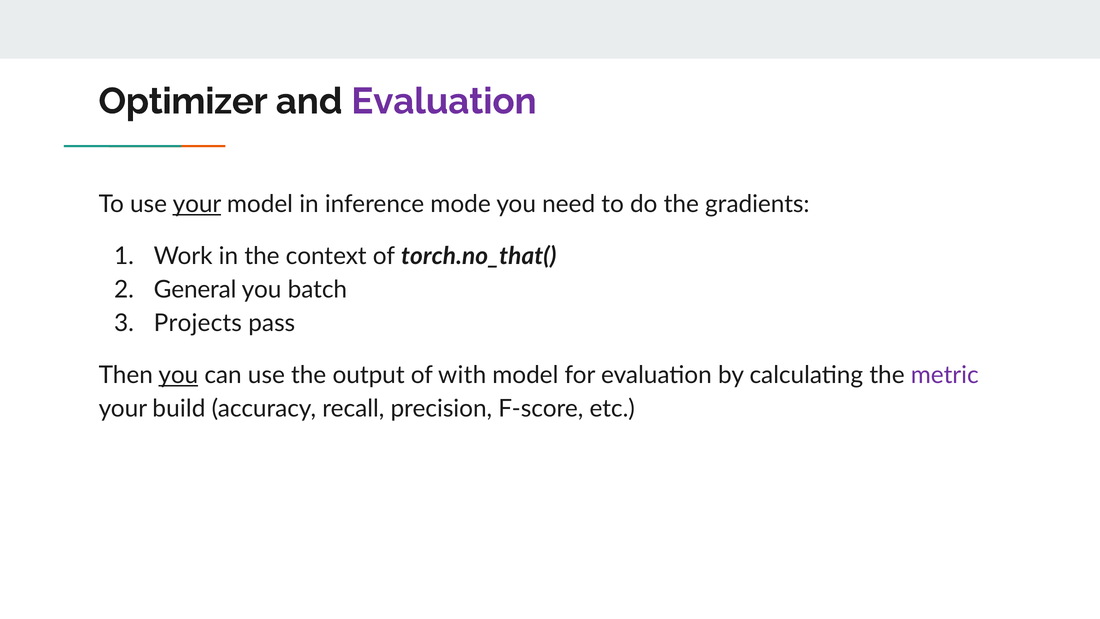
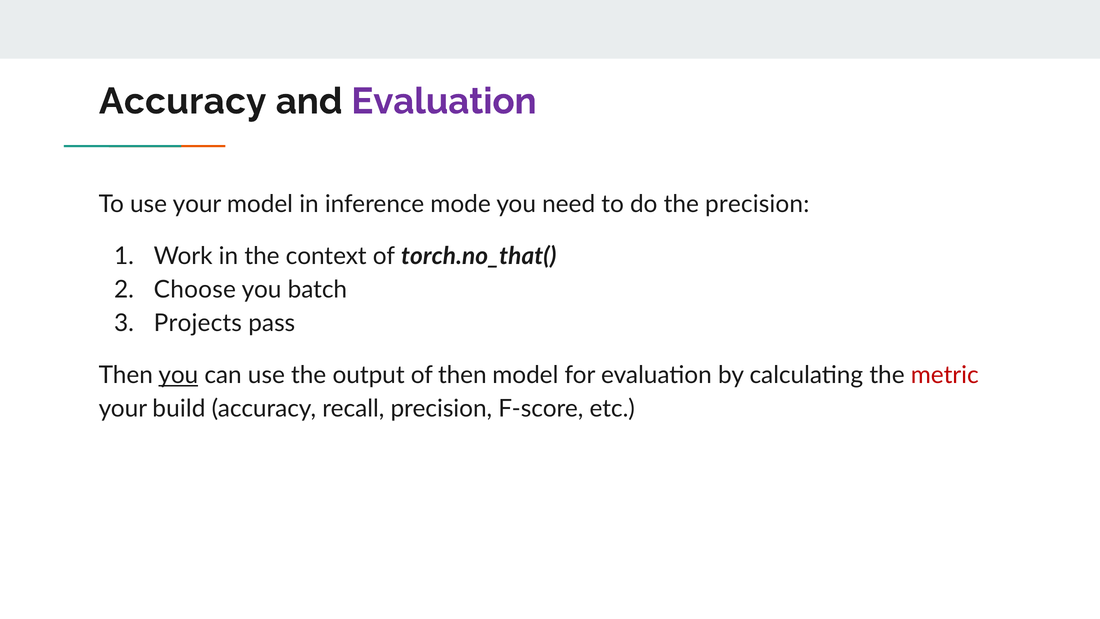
Optimizer at (183, 101): Optimizer -> Accuracy
your at (197, 204) underline: present -> none
the gradients: gradients -> precision
General: General -> Choose
of with: with -> then
metric colour: purple -> red
